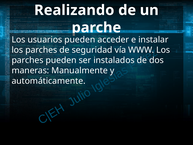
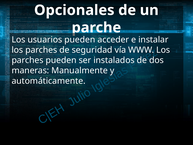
Realizando: Realizando -> Opcionales
